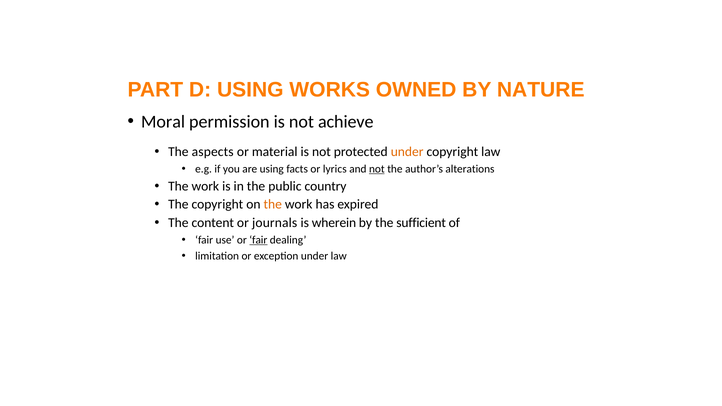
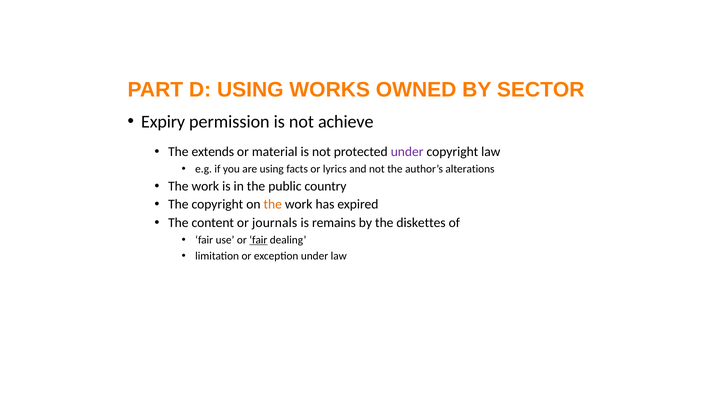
NATURE: NATURE -> SECTOR
Moral: Moral -> Expiry
aspects: aspects -> extends
under at (407, 152) colour: orange -> purple
not at (377, 169) underline: present -> none
wherein: wherein -> remains
sufficient: sufficient -> diskettes
